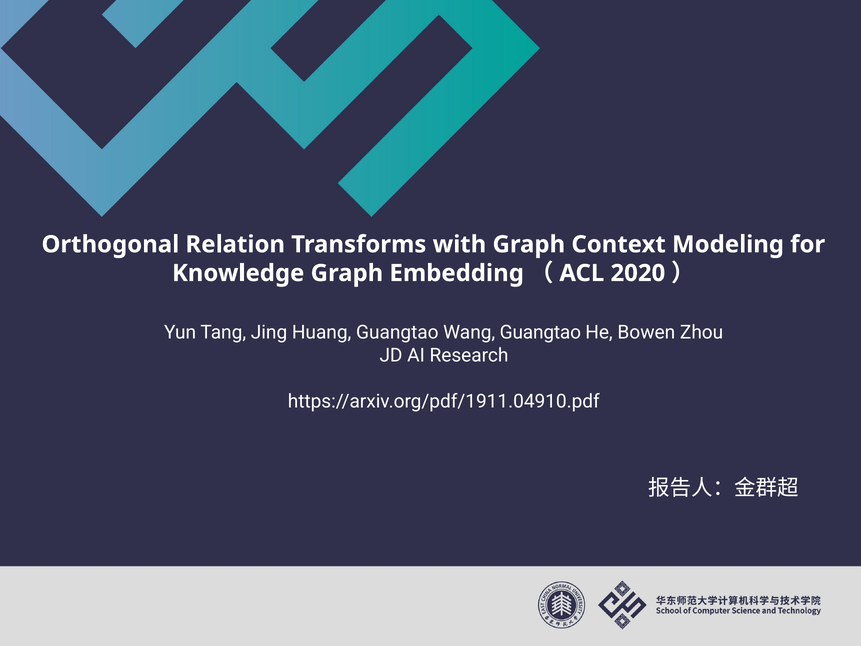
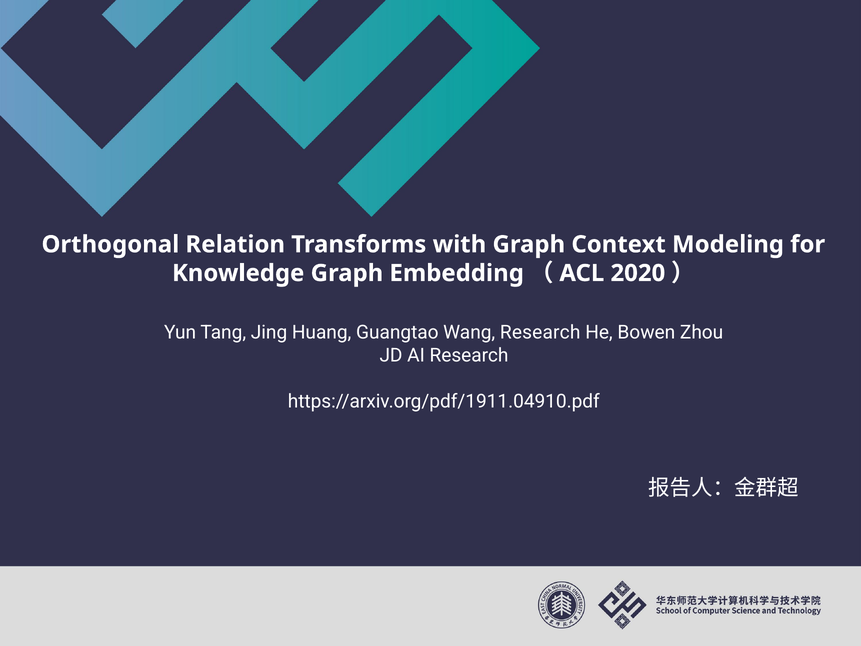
Wang Guangtao: Guangtao -> Research
